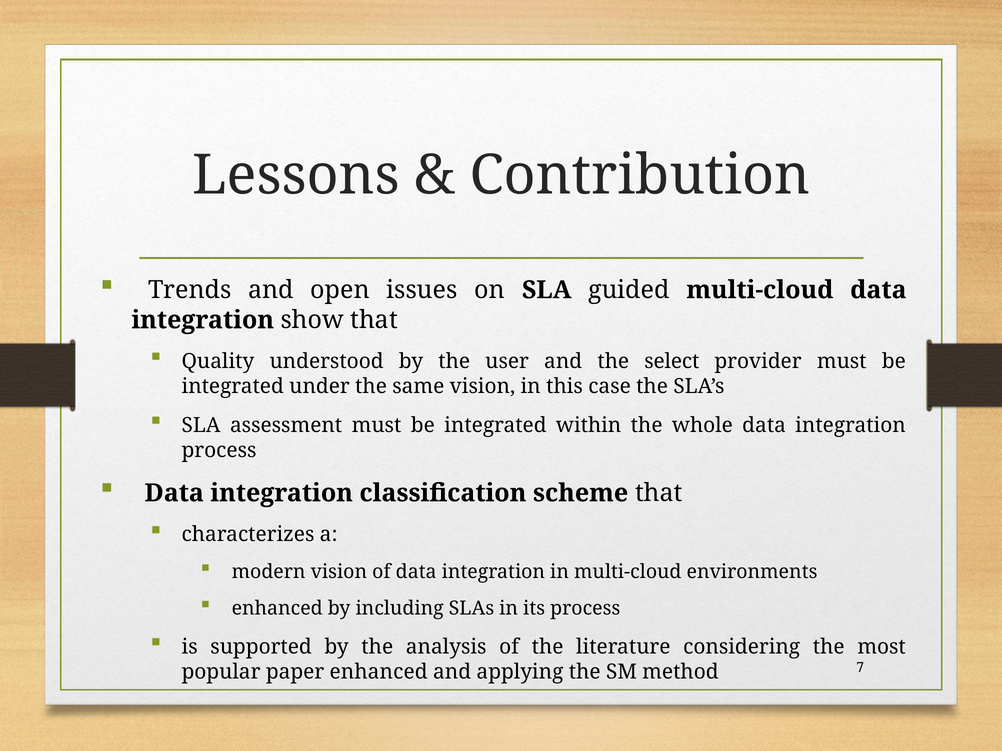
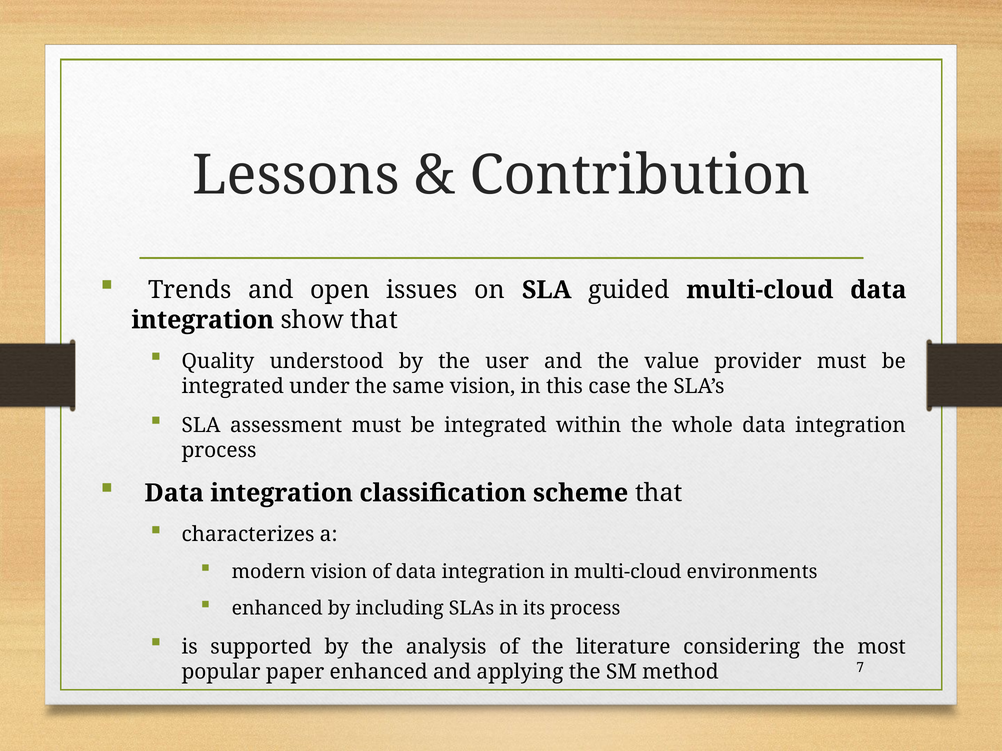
select: select -> value
